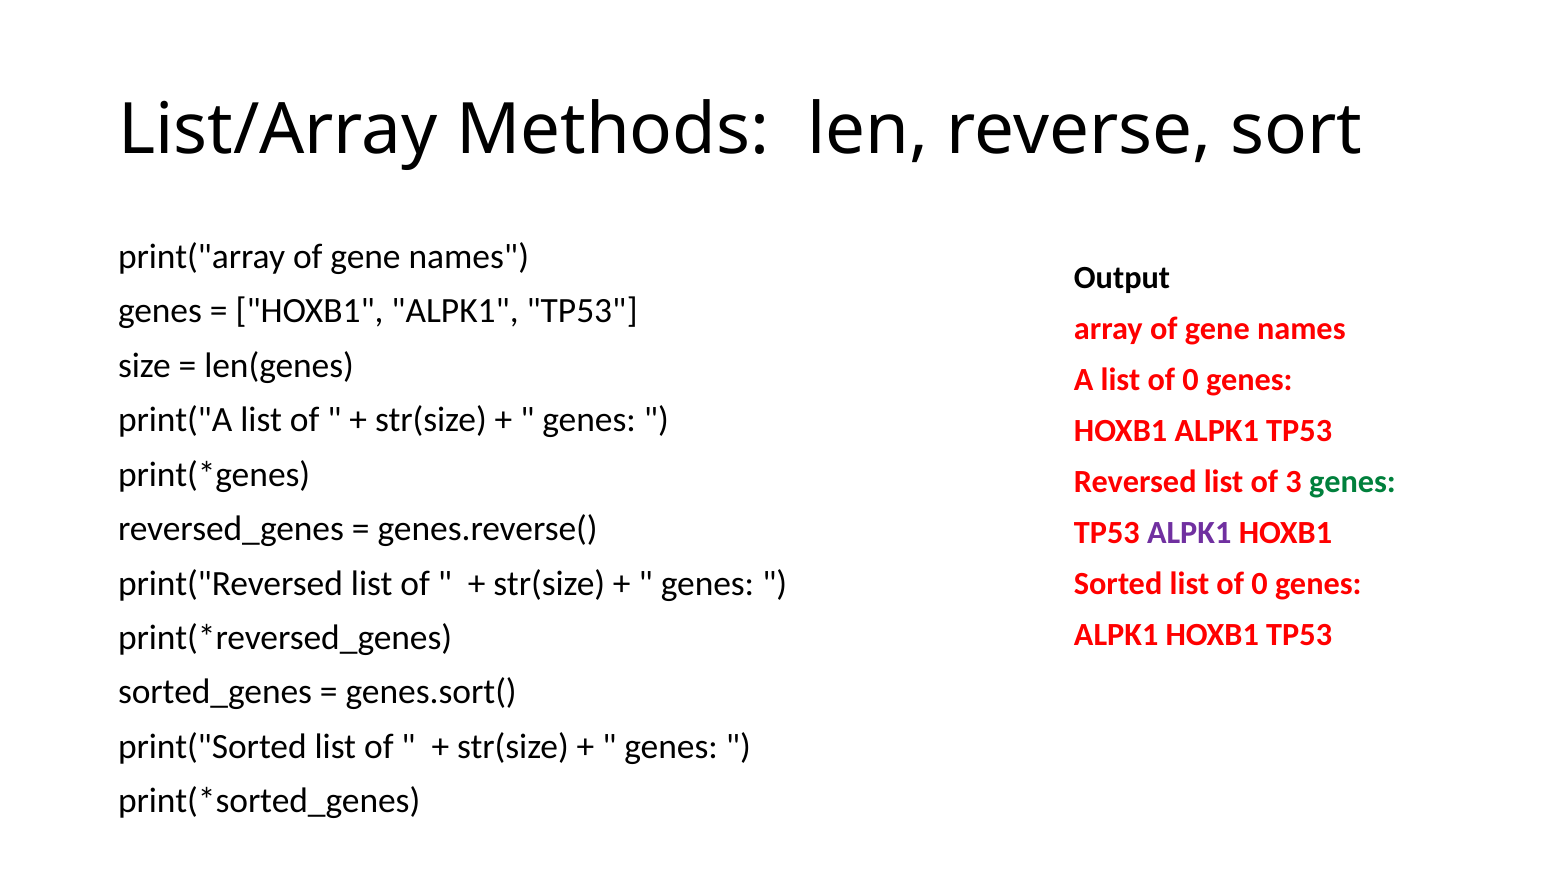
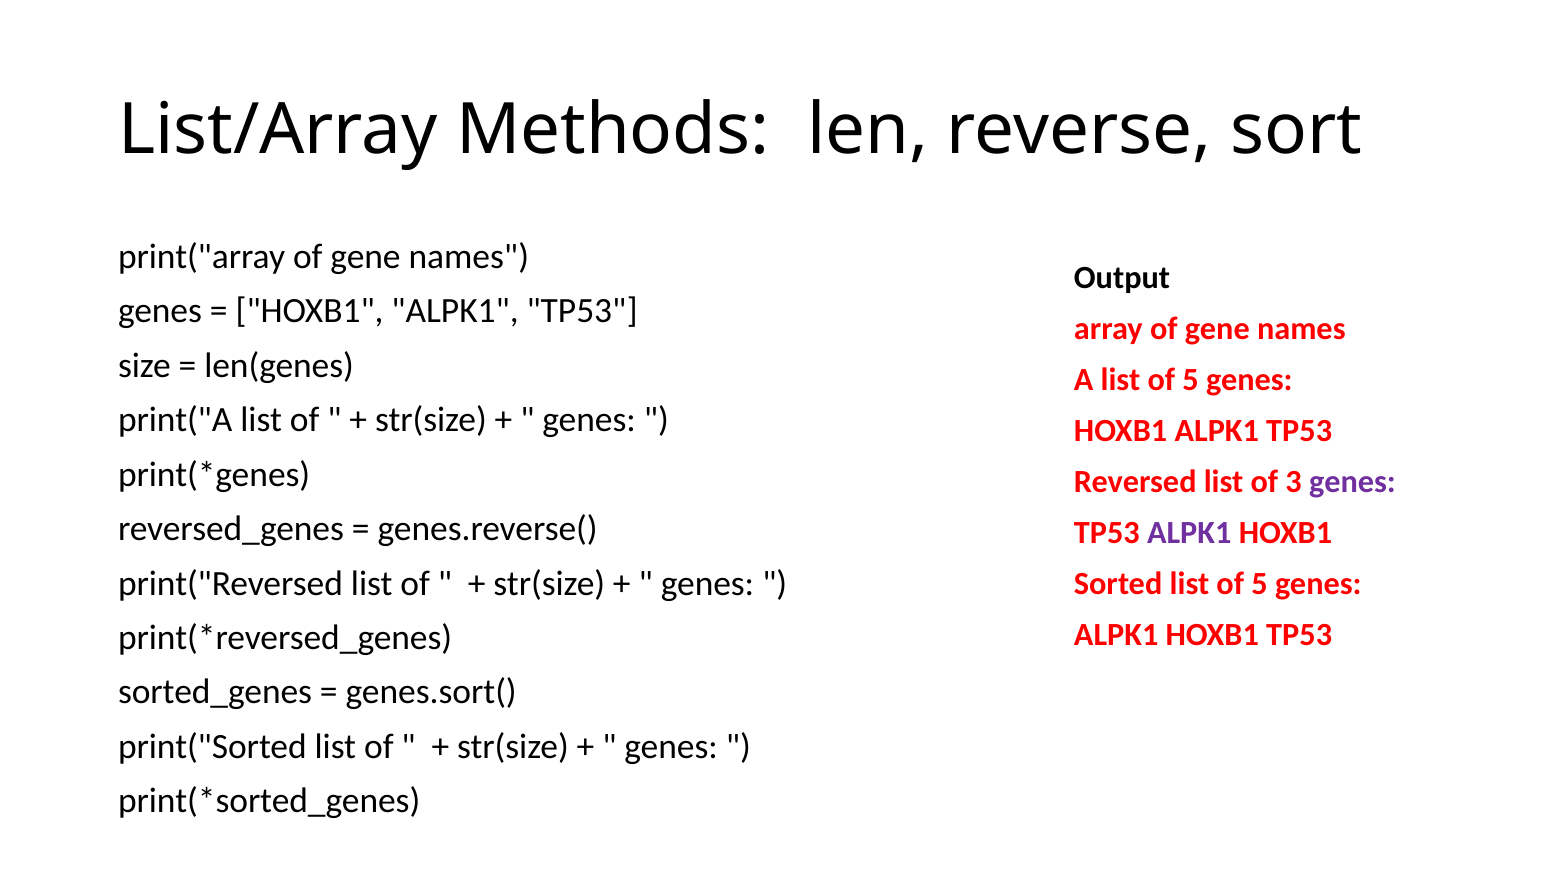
A list of 0: 0 -> 5
genes at (1352, 481) colour: green -> purple
Sorted list of 0: 0 -> 5
